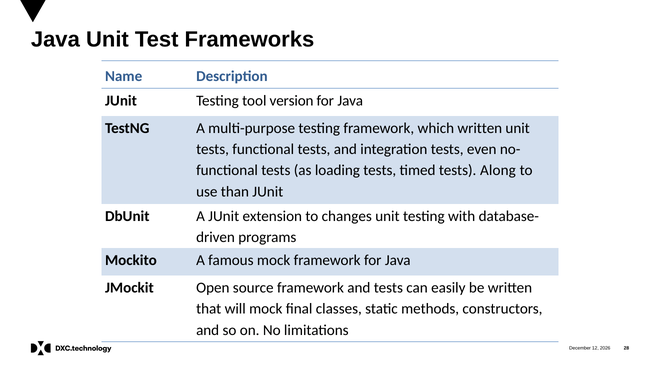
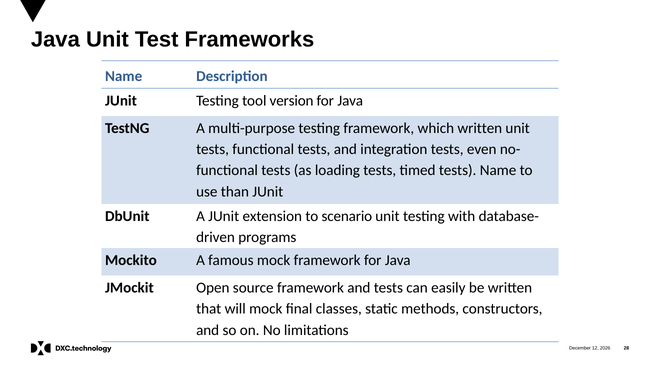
tests Along: Along -> Name
changes: changes -> scenario
